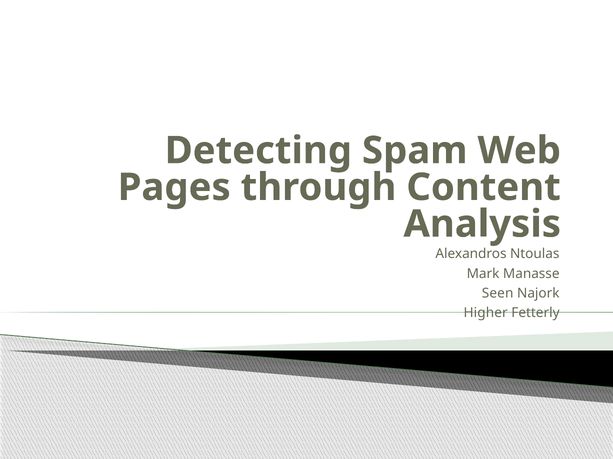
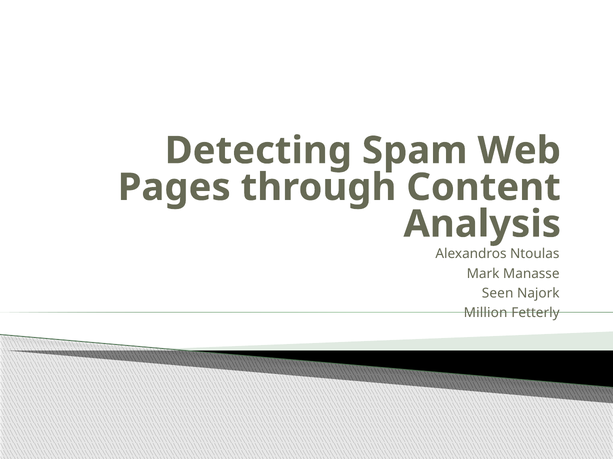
Higher: Higher -> Million
